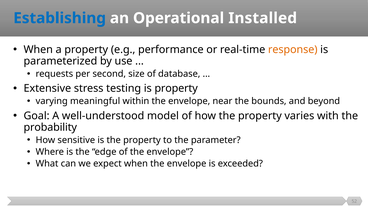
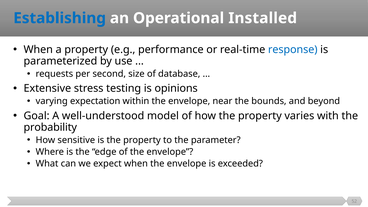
response colour: orange -> blue
is property: property -> opinions
meaningful: meaningful -> expectation
